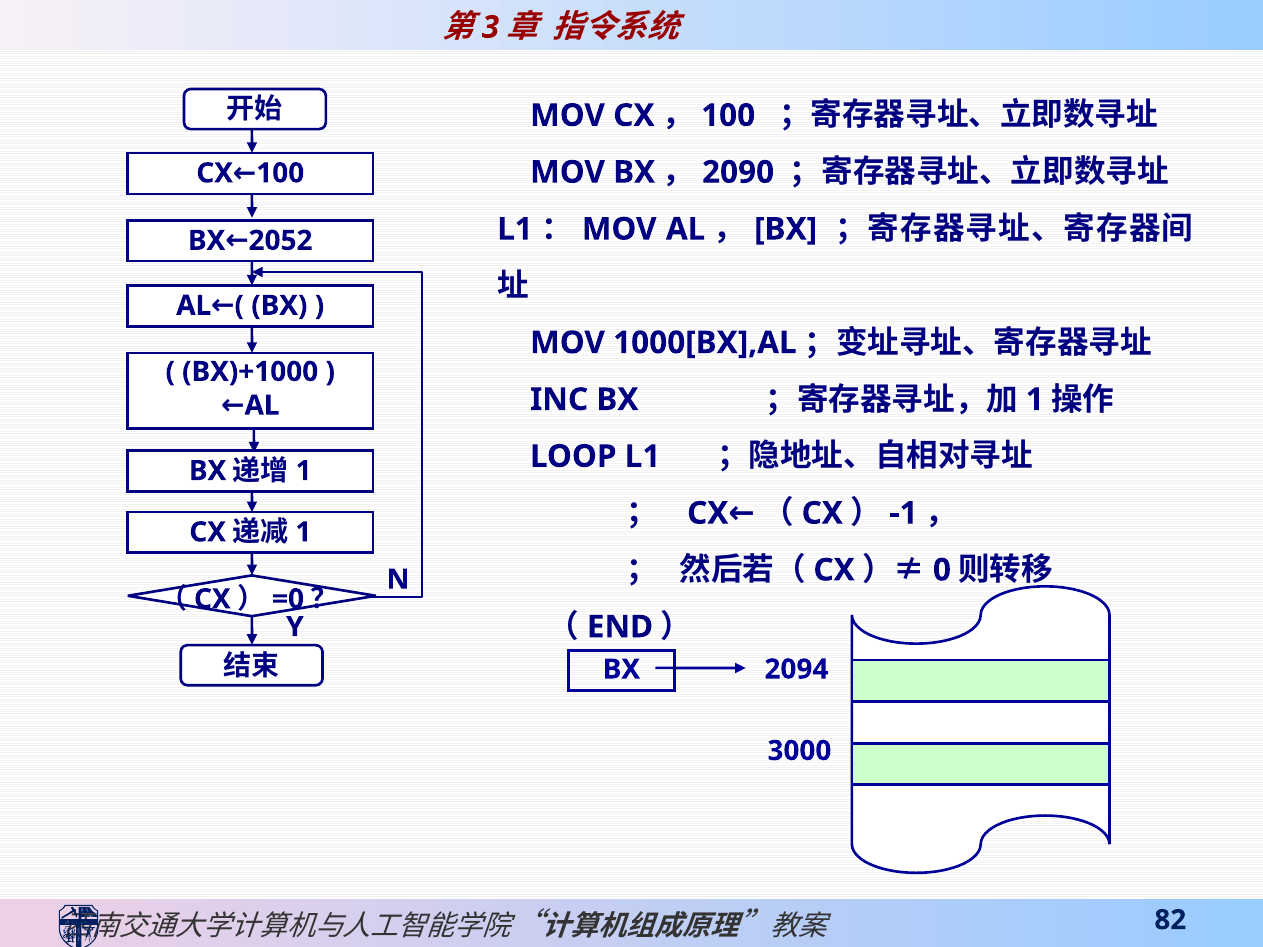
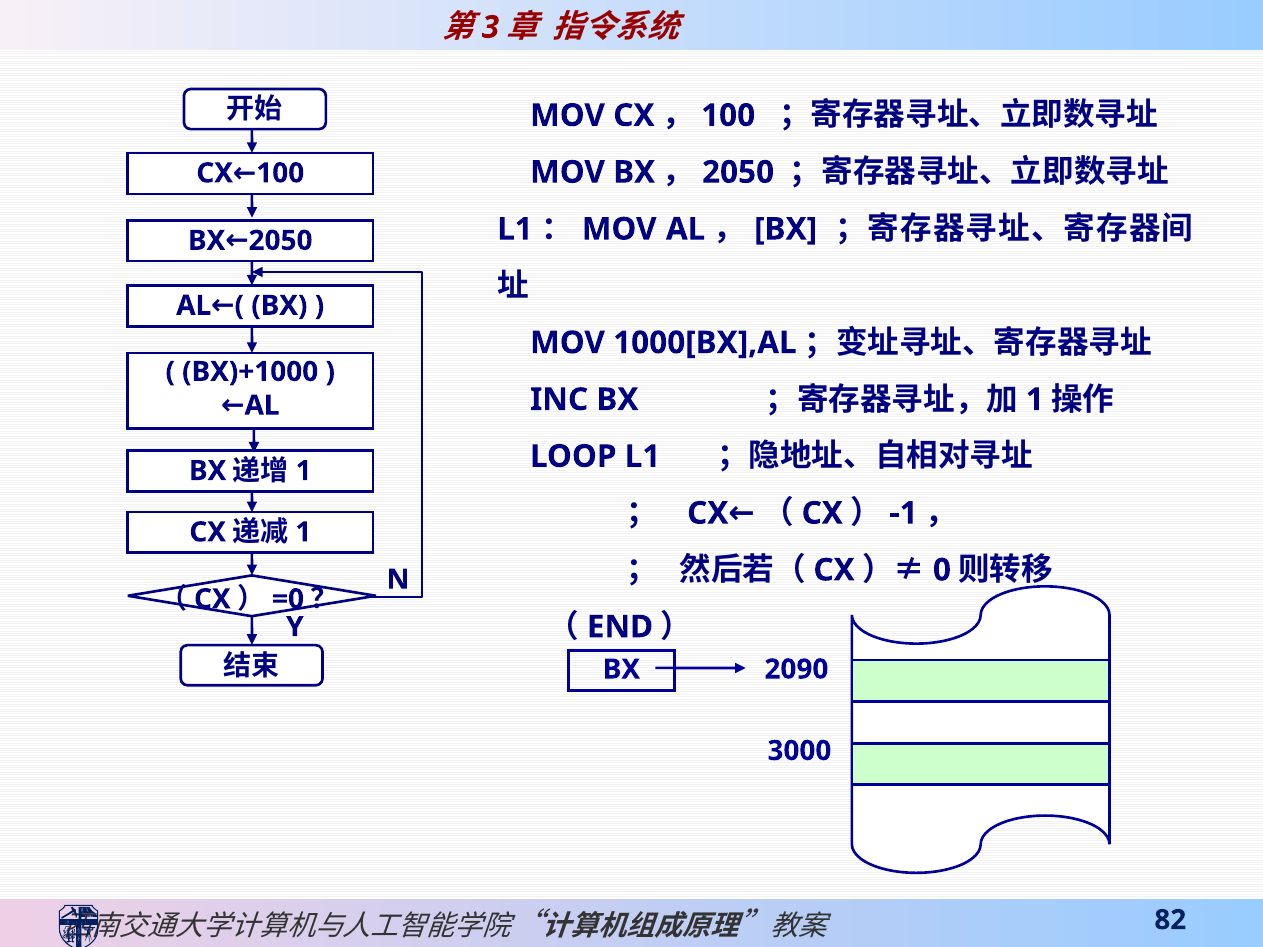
2090 at (738, 172): 2090 -> 2050
BX 2052: 2052 -> 2050
2094: 2094 -> 2090
